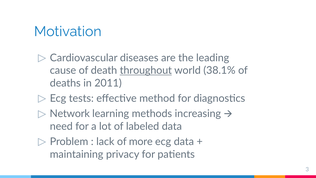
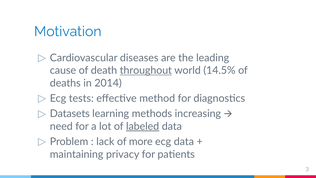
38.1%: 38.1% -> 14.5%
2011: 2011 -> 2014
Network: Network -> Datasets
labeled underline: none -> present
